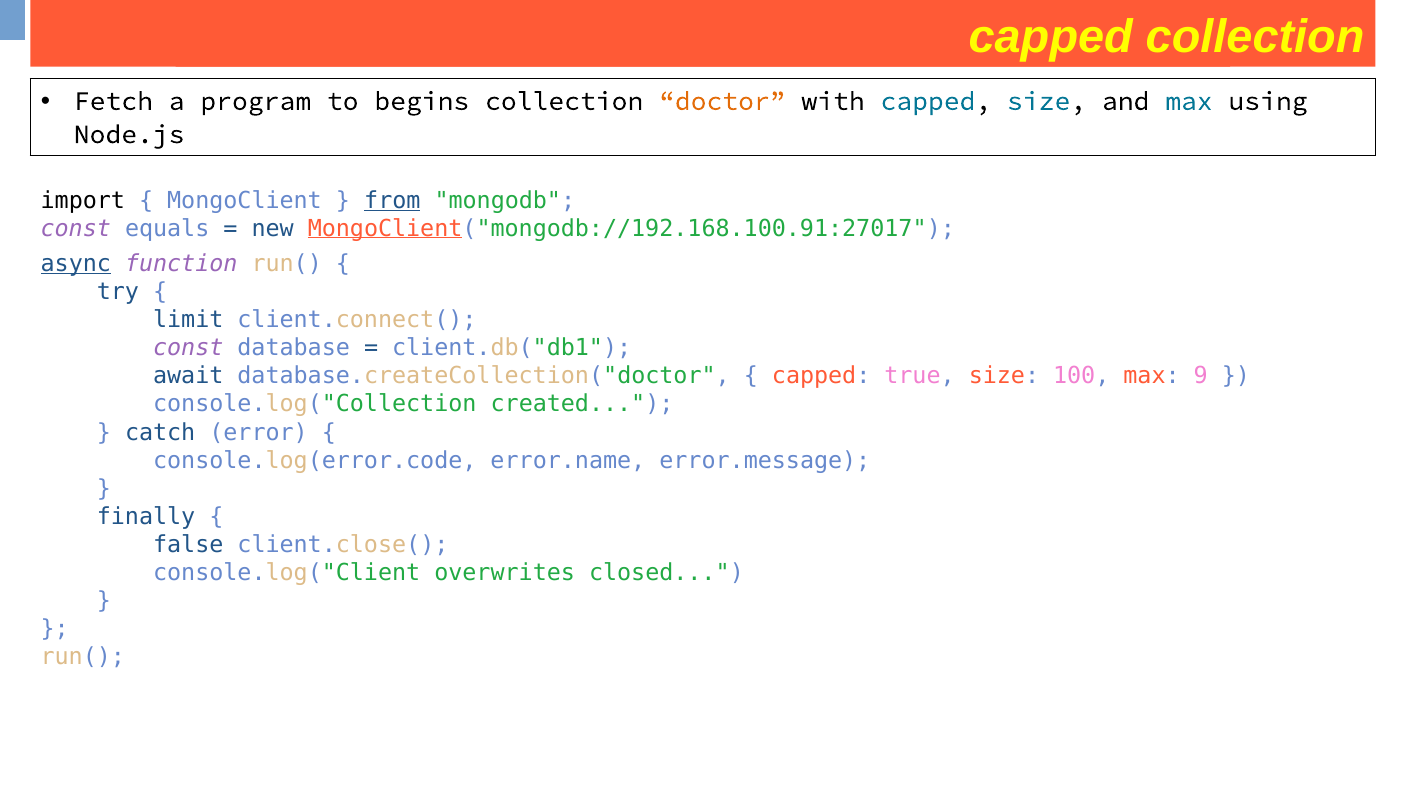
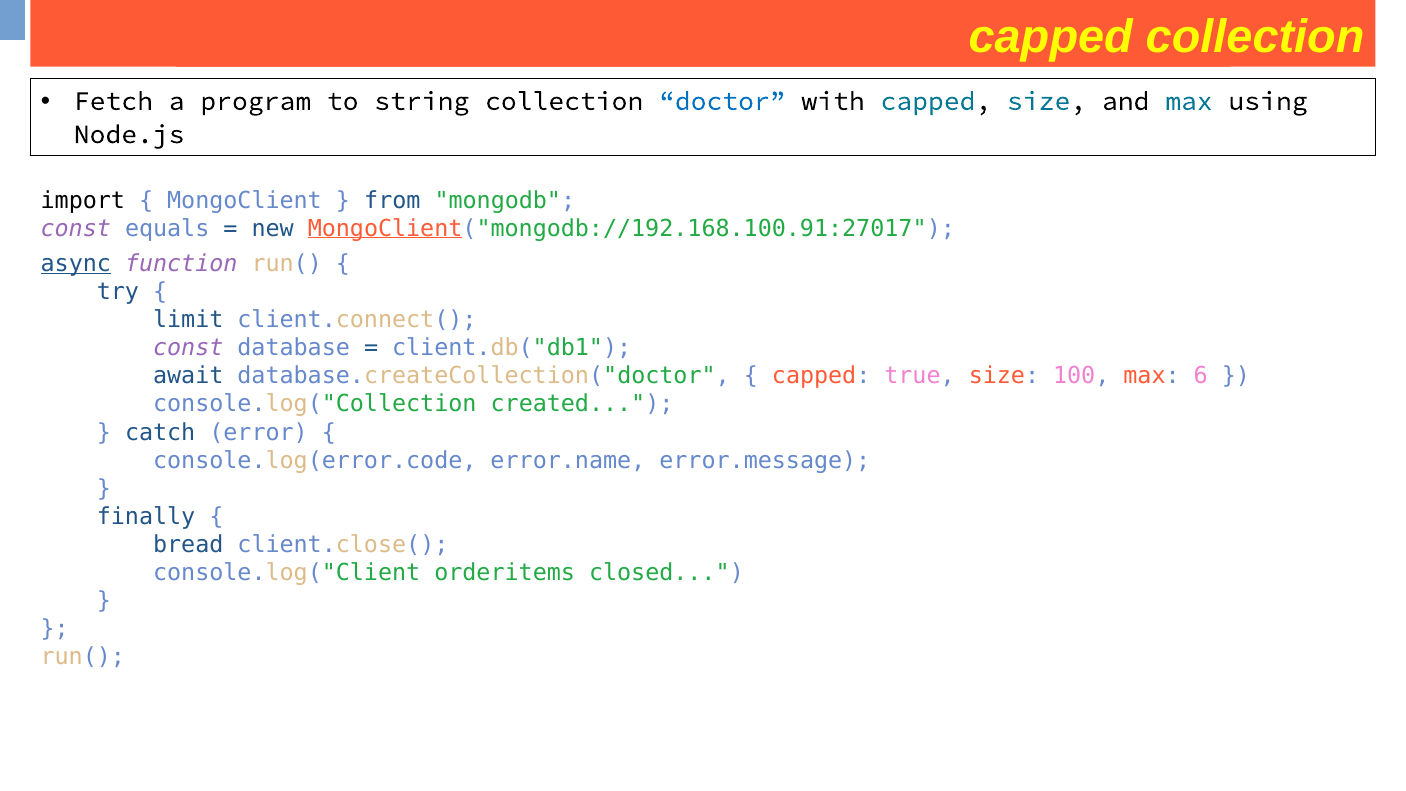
begins: begins -> string
doctor colour: orange -> blue
from underline: present -> none
9: 9 -> 6
false: false -> bread
overwrites: overwrites -> orderitems
